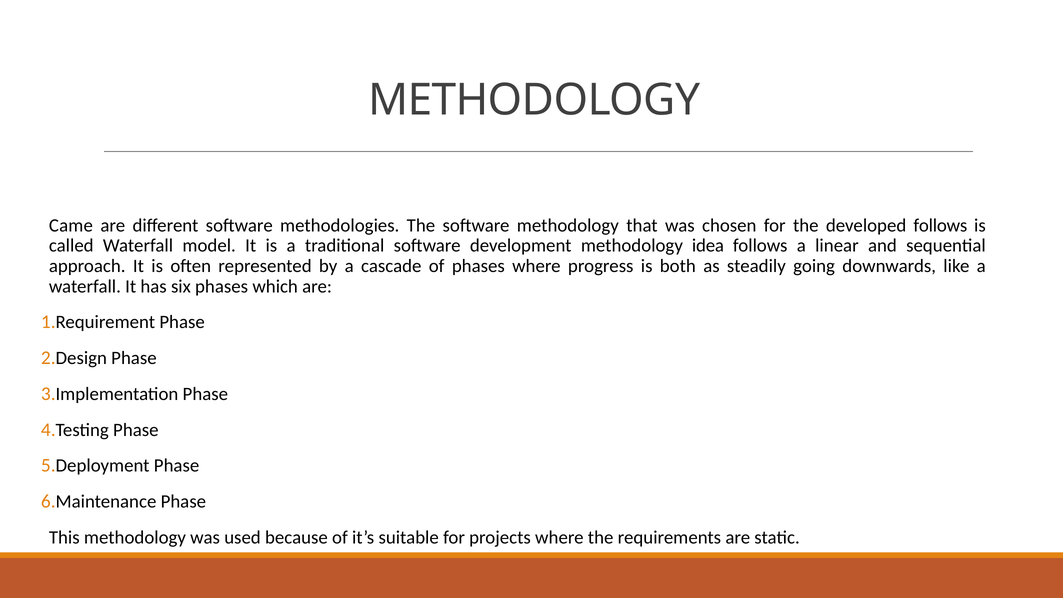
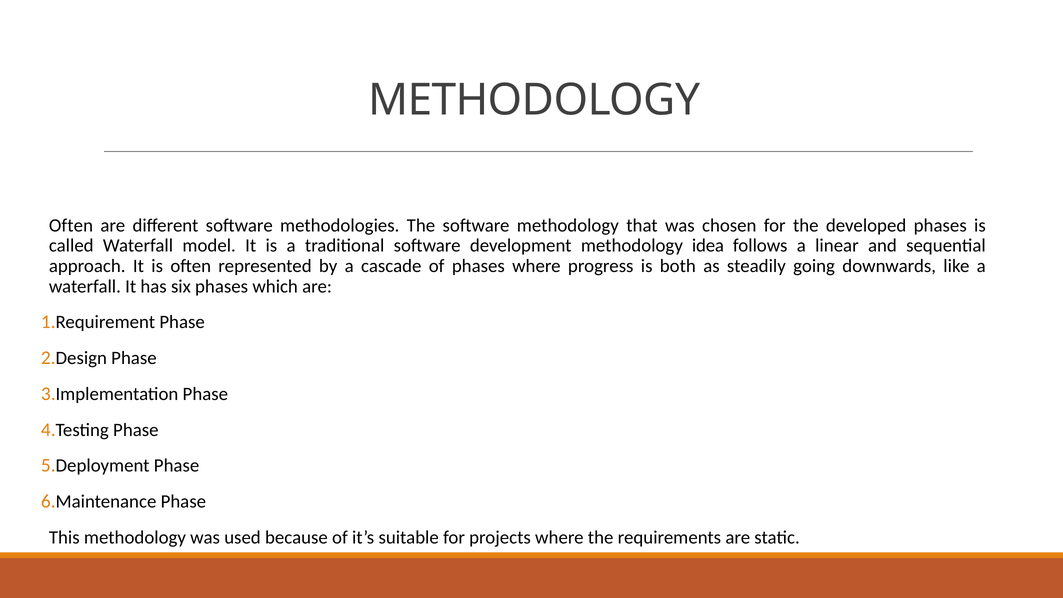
Came at (71, 225): Came -> Often
developed follows: follows -> phases
